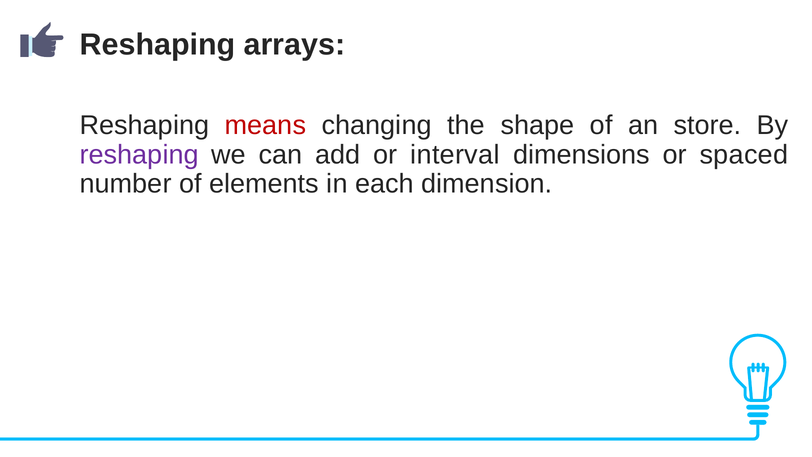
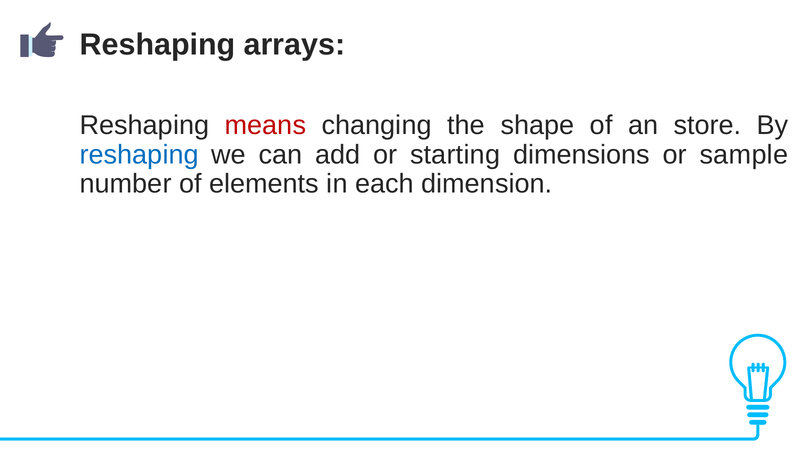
reshaping at (139, 155) colour: purple -> blue
interval: interval -> starting
spaced: spaced -> sample
